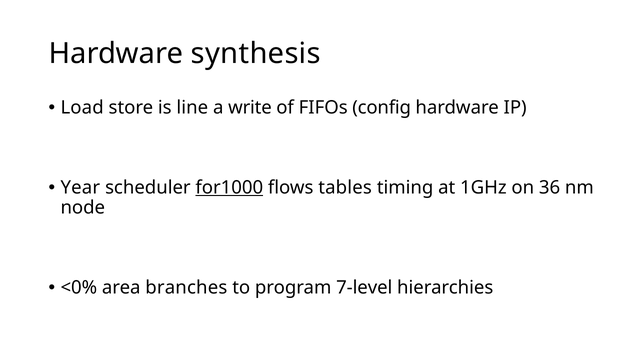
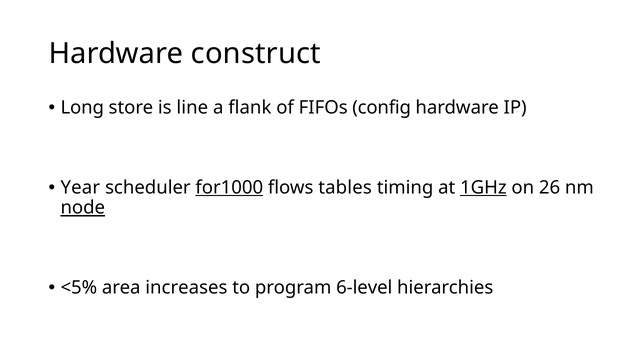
synthesis: synthesis -> construct
Load: Load -> Long
write: write -> flank
1GHz underline: none -> present
36: 36 -> 26
node underline: none -> present
<0%: <0% -> <5%
branches: branches -> increases
7-level: 7-level -> 6-level
